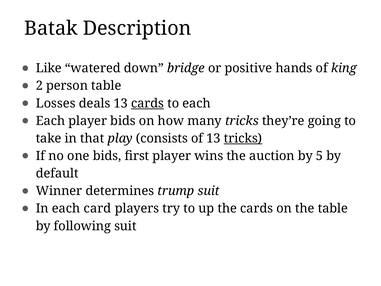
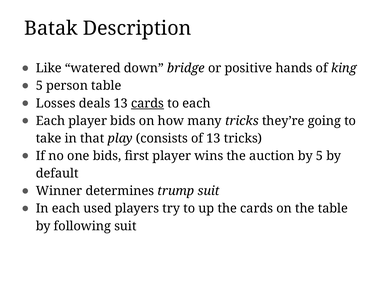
2 at (39, 86): 2 -> 5
tricks at (243, 138) underline: present -> none
card: card -> used
